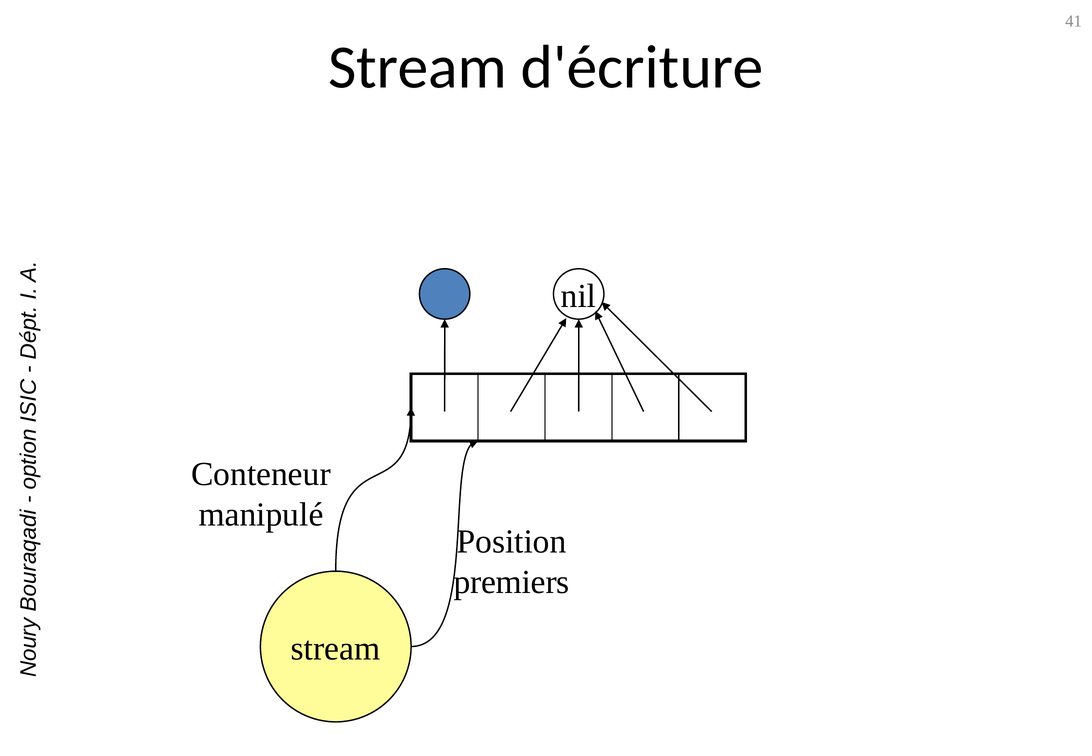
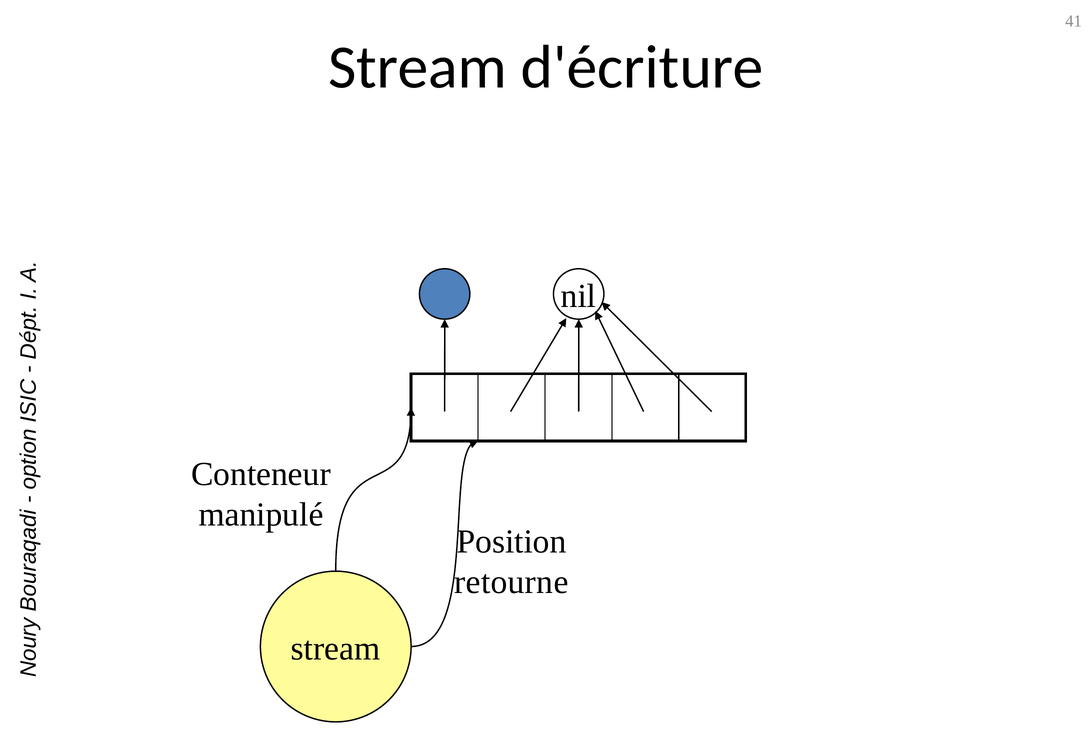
premiers: premiers -> retourne
